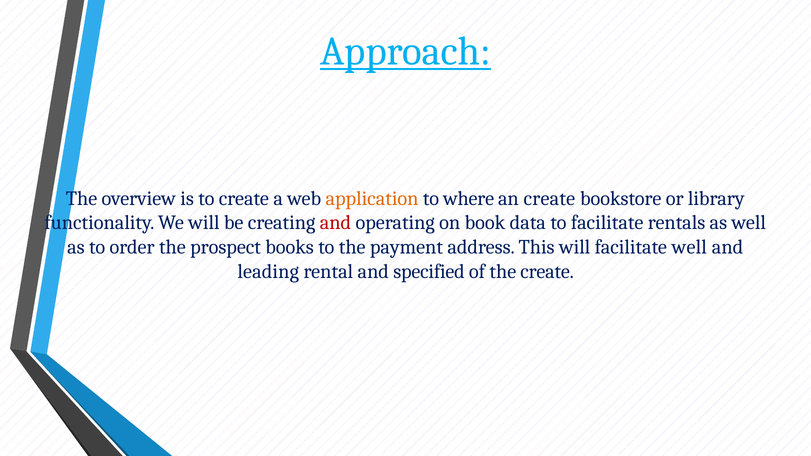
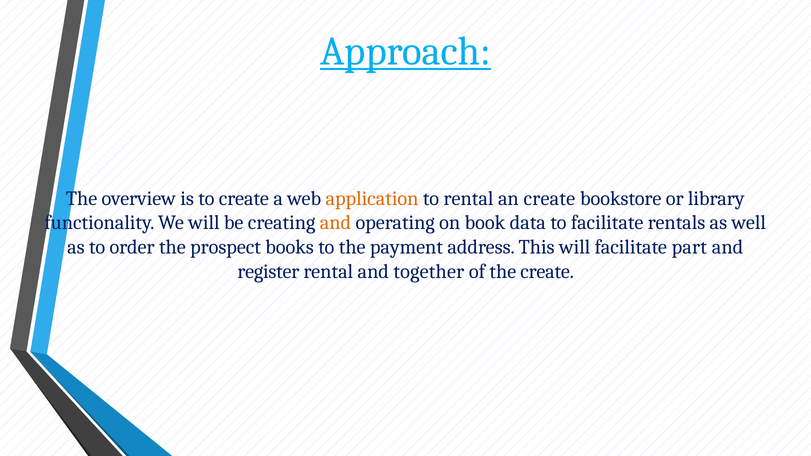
to where: where -> rental
and at (335, 223) colour: red -> orange
facilitate well: well -> part
leading: leading -> register
specified: specified -> together
